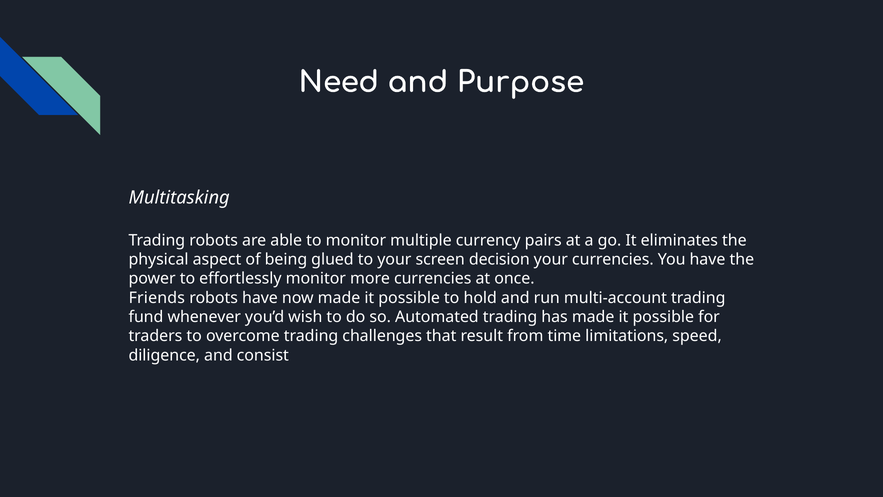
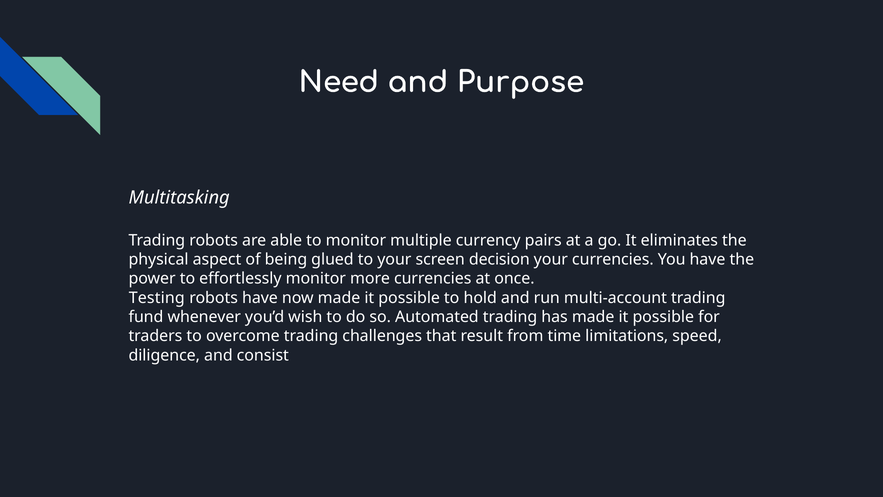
Friends: Friends -> Testing
